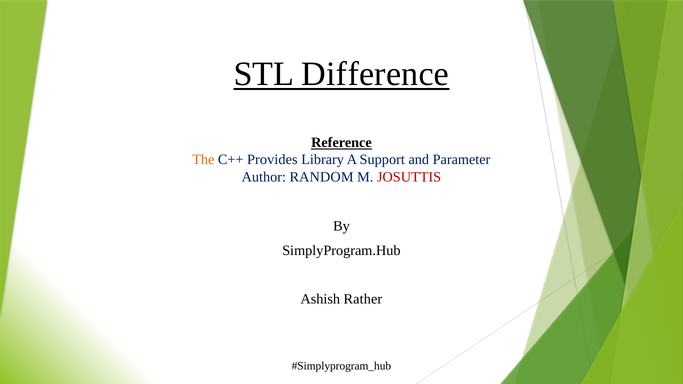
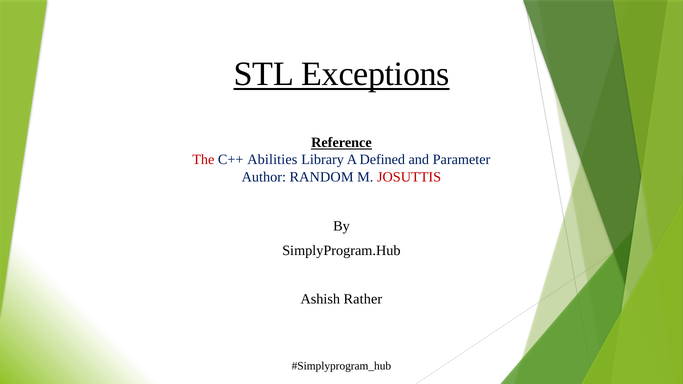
Difference: Difference -> Exceptions
The colour: orange -> red
Provides: Provides -> Abilities
Support: Support -> Defined
